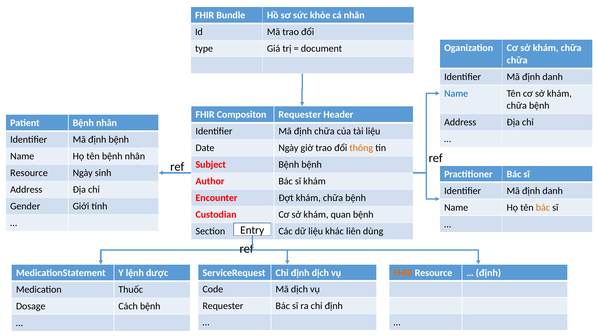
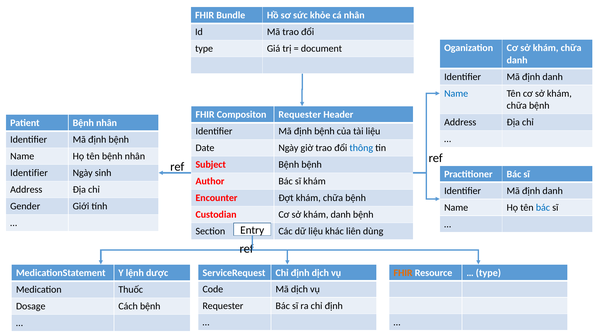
chữa at (517, 60): chữa -> danh
chữa at (324, 131): chữa -> bệnh
thông colour: orange -> blue
Resource at (29, 173): Resource -> Identifier
bác at (543, 207) colour: orange -> blue
khám quan: quan -> danh
định at (488, 273): định -> type
